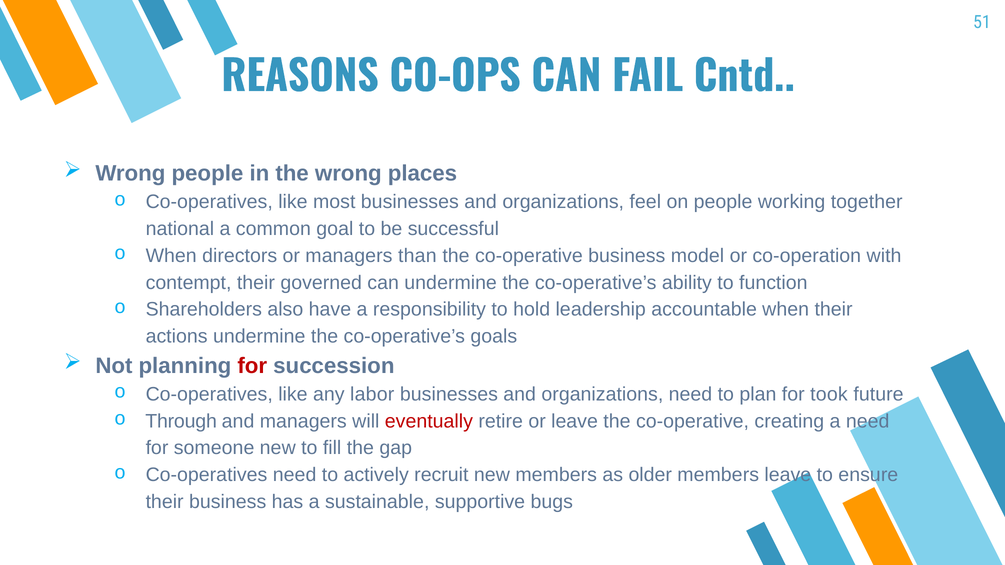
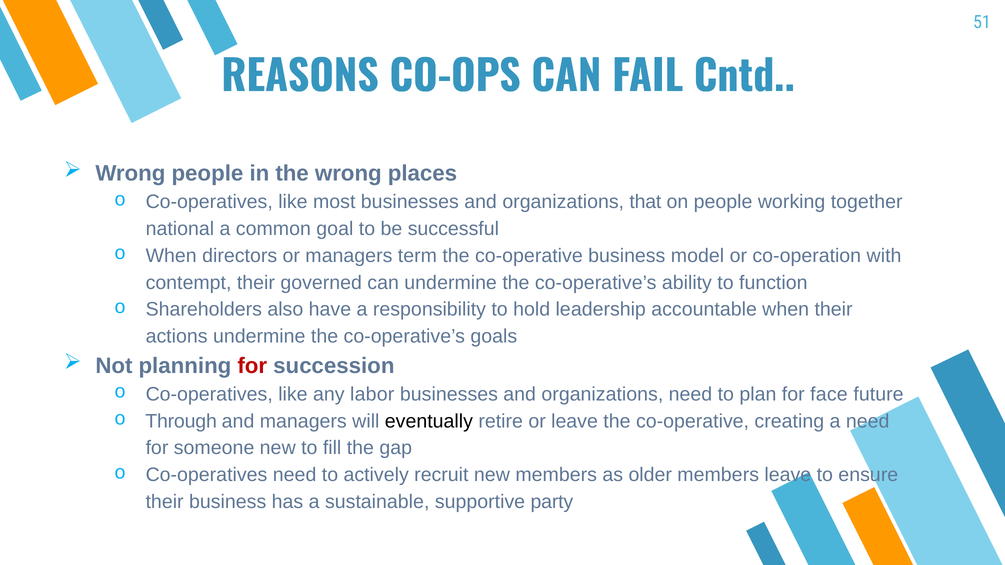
feel: feel -> that
than: than -> term
took: took -> face
eventually colour: red -> black
bugs: bugs -> party
